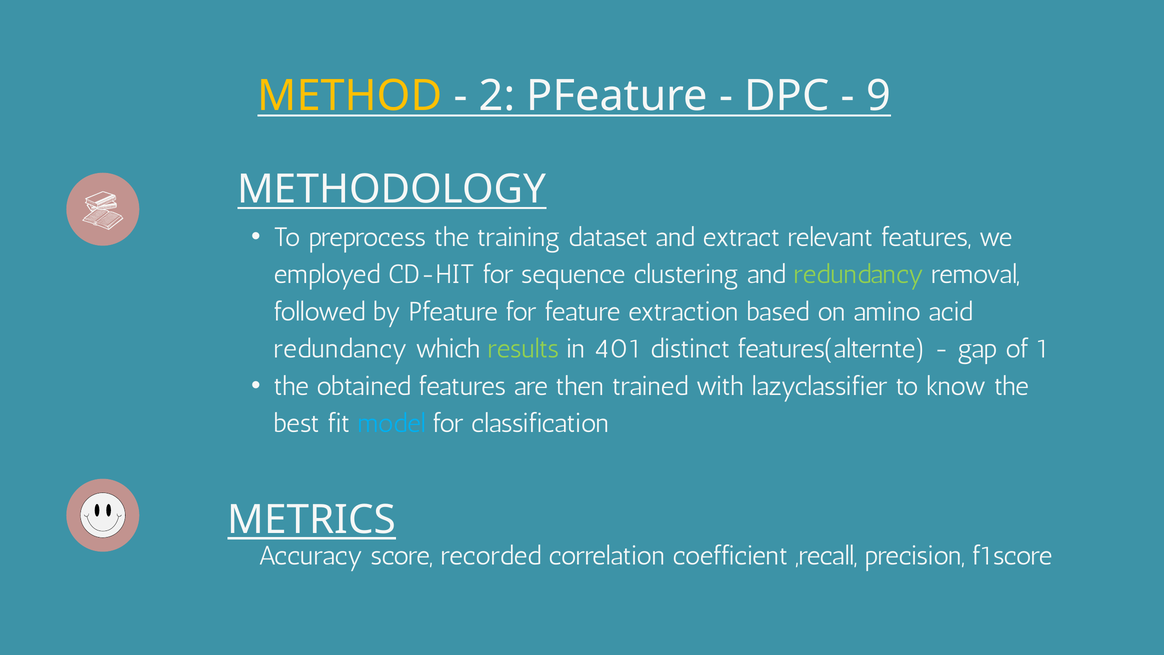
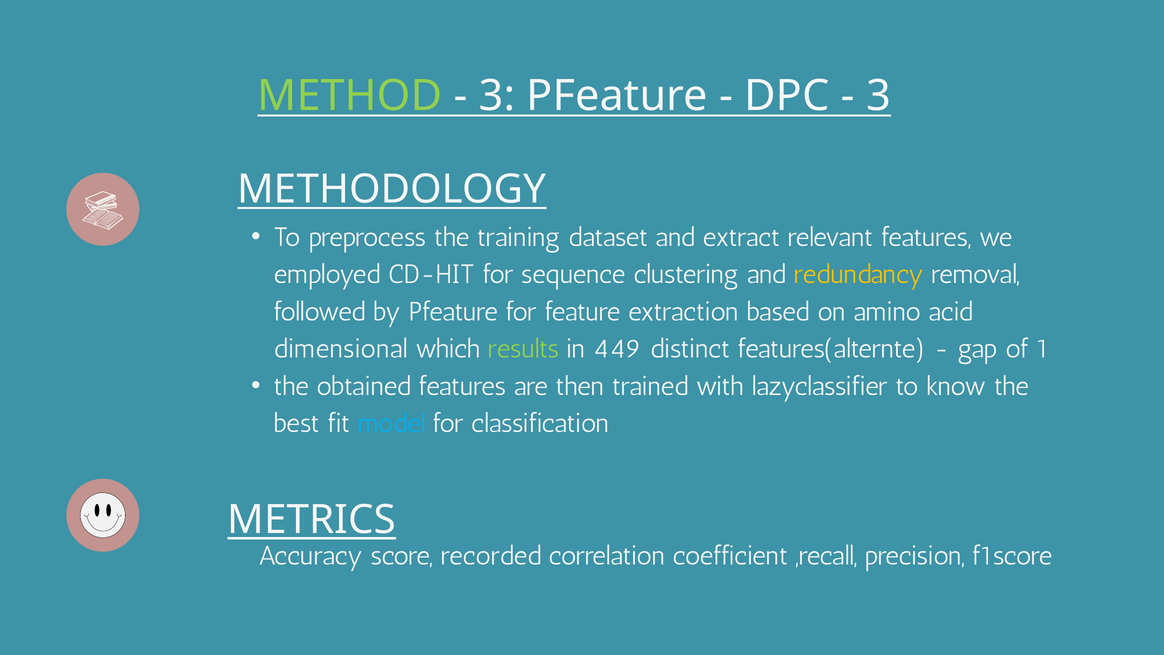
METHOD colour: yellow -> light green
2 at (497, 96): 2 -> 3
9 at (878, 96): 9 -> 3
redundancy at (859, 275) colour: light green -> yellow
redundancy at (341, 349): redundancy -> dimensional
401: 401 -> 449
